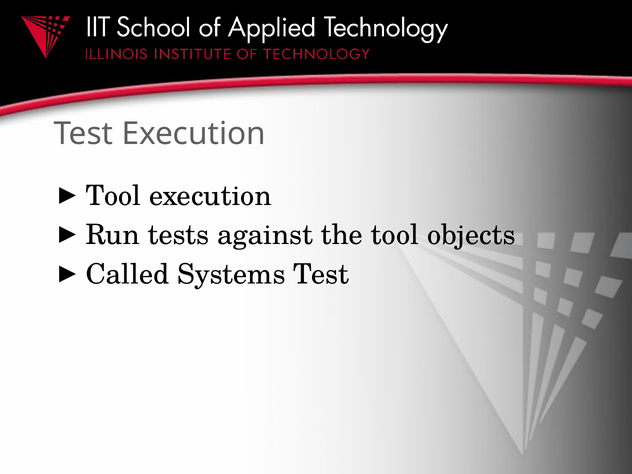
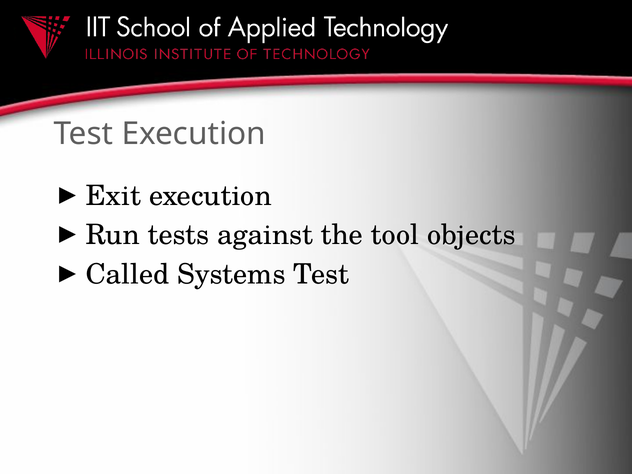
Tool at (113, 196): Tool -> Exit
